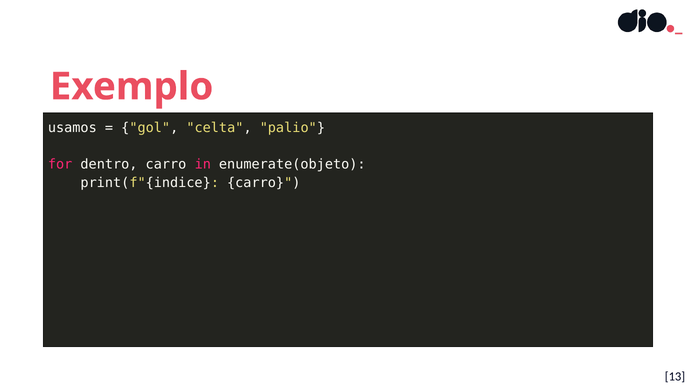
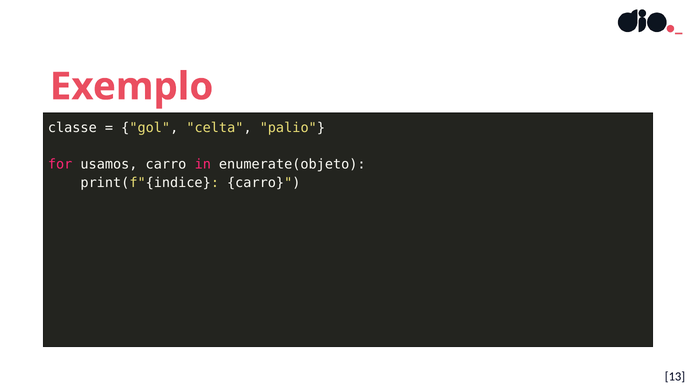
usamos: usamos -> classe
dentro: dentro -> usamos
